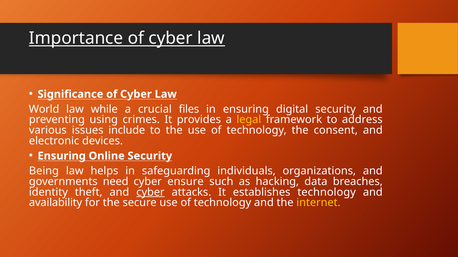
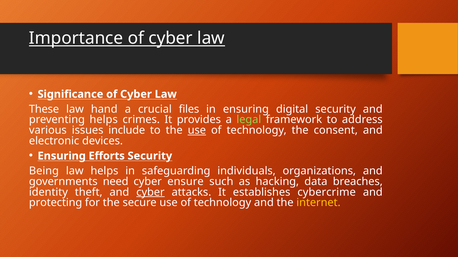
World: World -> These
while: while -> hand
preventing using: using -> helps
legal colour: yellow -> light green
use at (197, 131) underline: none -> present
Online: Online -> Efforts
establishes technology: technology -> cybercrime
availability: availability -> protecting
